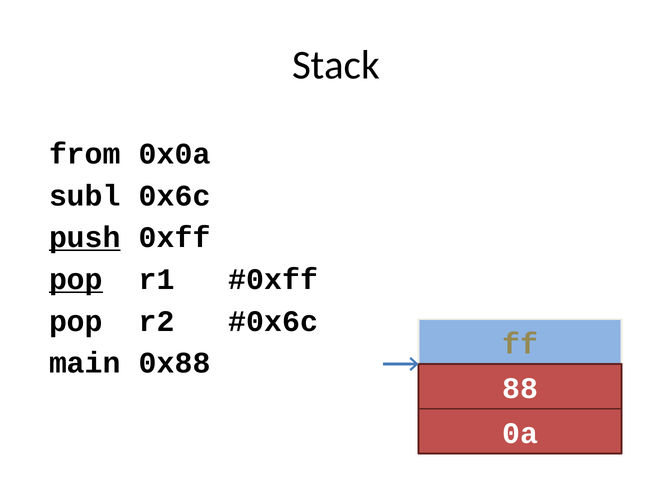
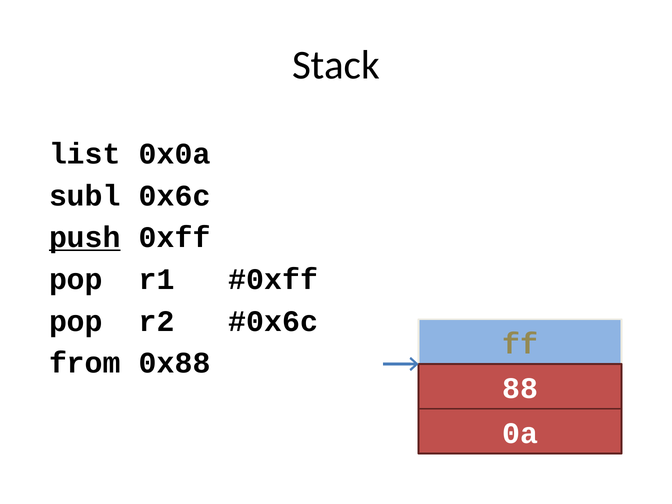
from: from -> list
pop at (76, 279) underline: present -> none
main: main -> from
